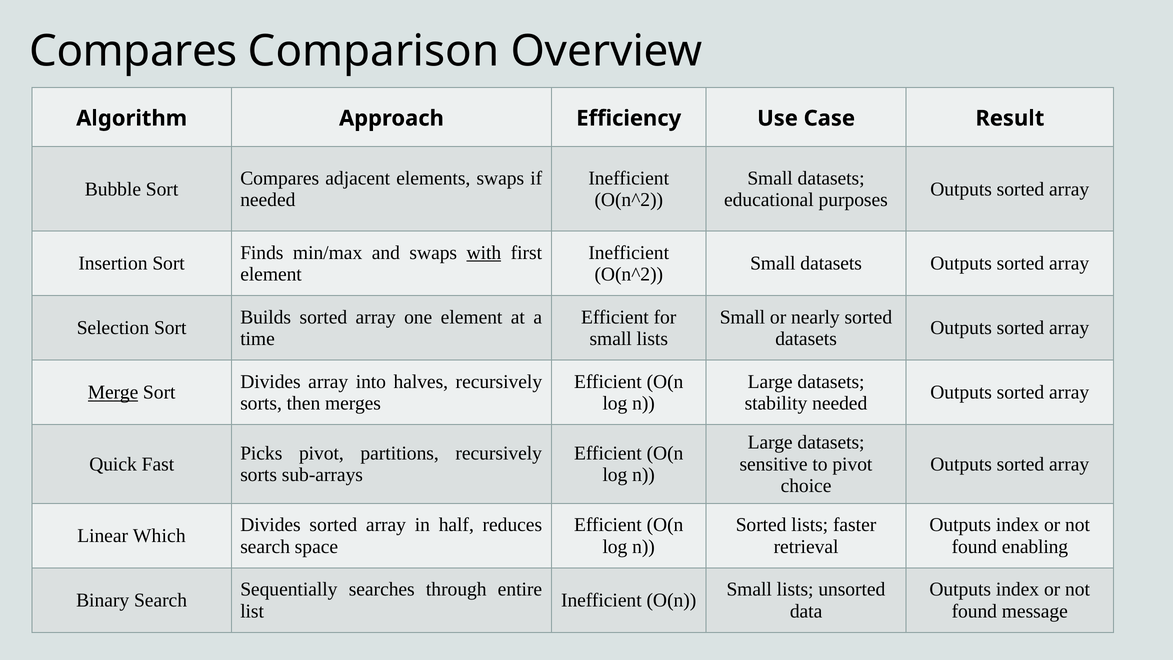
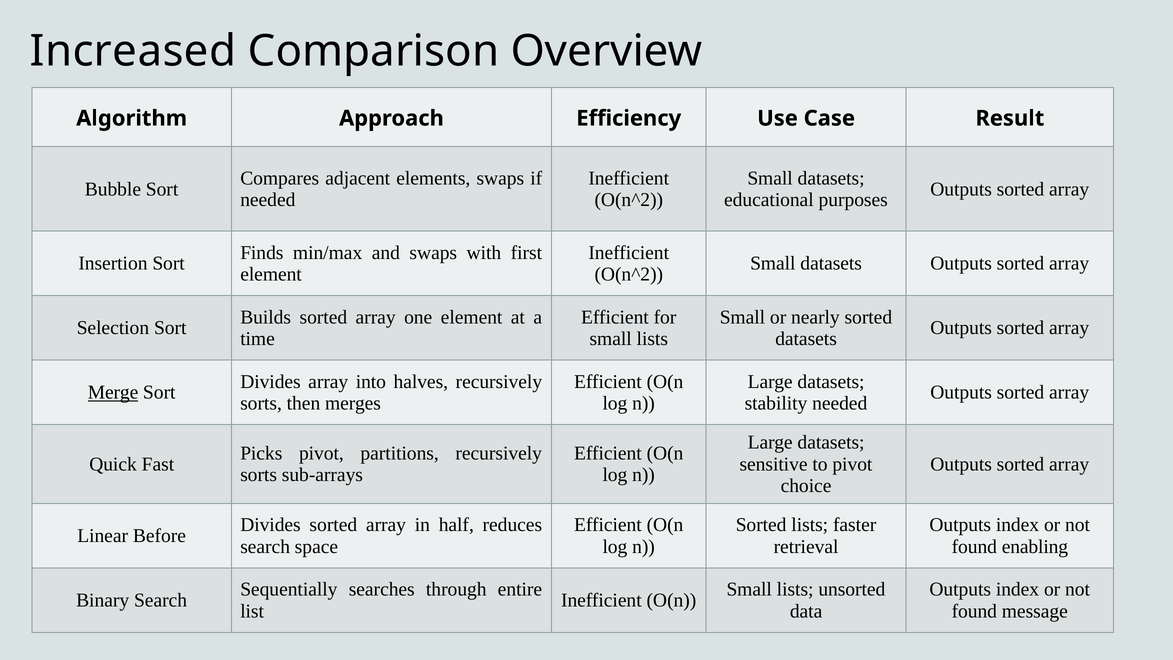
Compares at (133, 51): Compares -> Increased
with underline: present -> none
Which: Which -> Before
